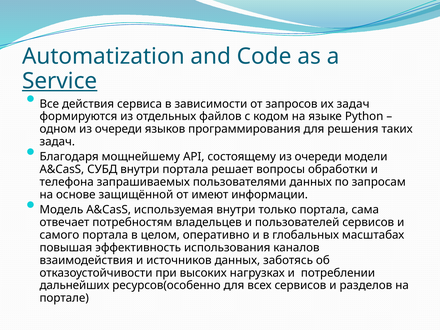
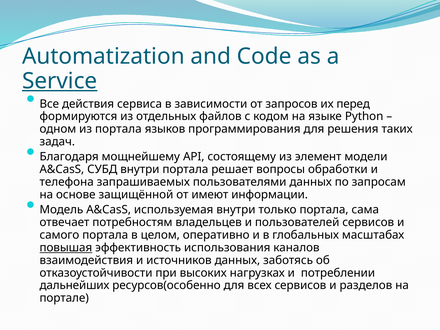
их задач: задач -> перед
одном из очереди: очереди -> портала
состоящему из очереди: очереди -> элемент
повышая underline: none -> present
